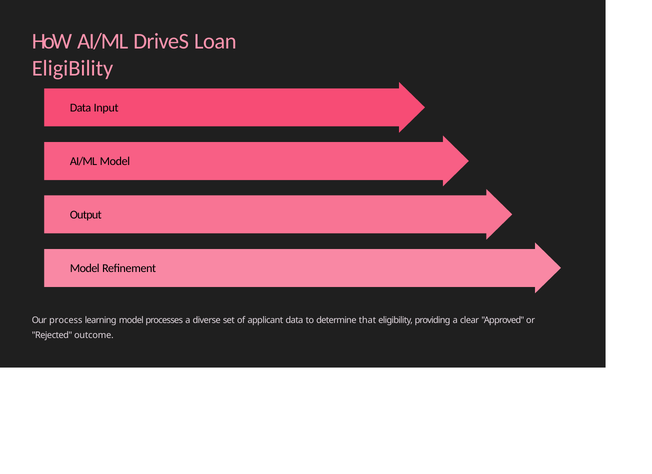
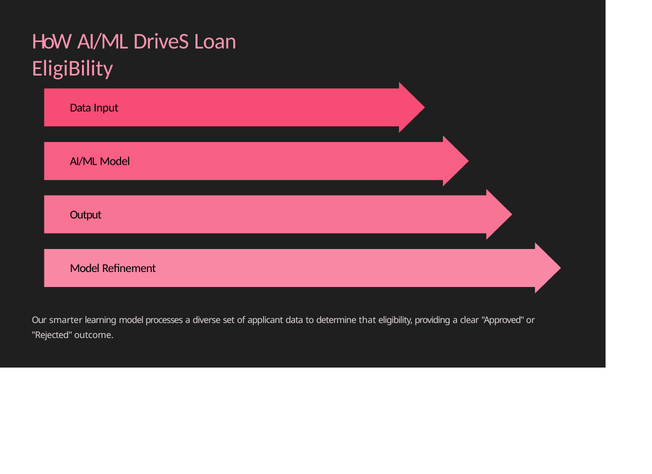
process: process -> smarter
